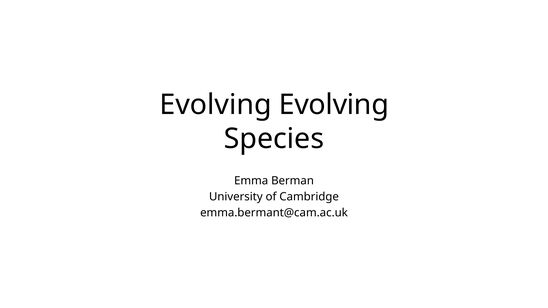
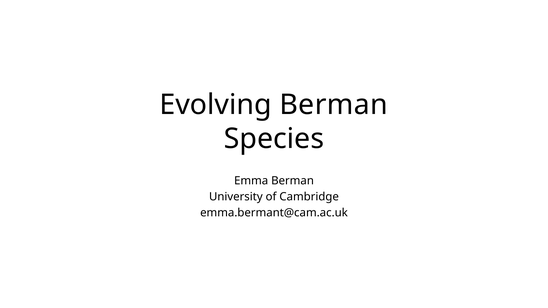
Evolving Evolving: Evolving -> Berman
